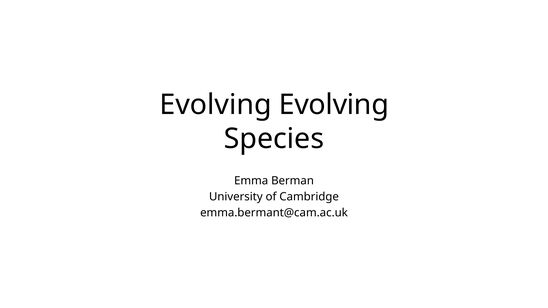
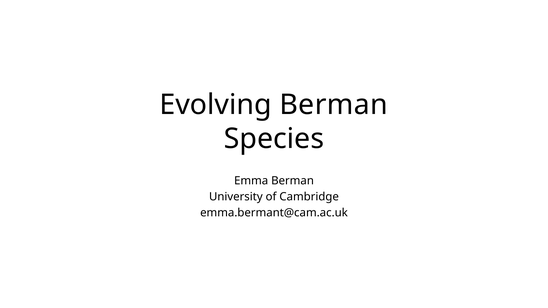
Evolving Evolving: Evolving -> Berman
